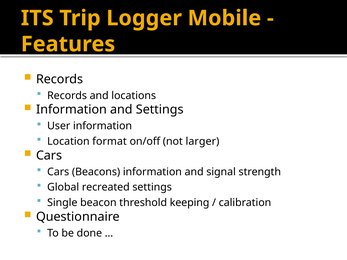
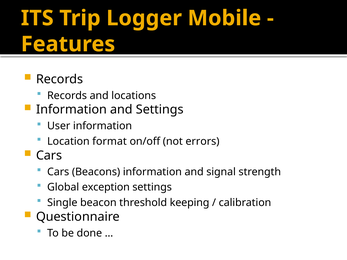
larger: larger -> errors
recreated: recreated -> exception
